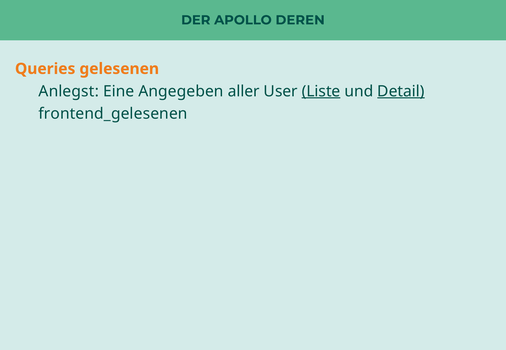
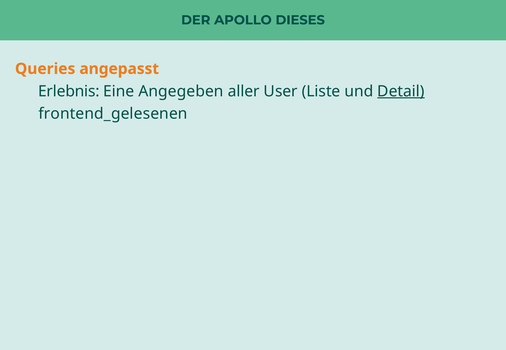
DEREN: DEREN -> DIESES
gelesenen: gelesenen -> angepasst
Anlegst: Anlegst -> Erlebnis
Liste underline: present -> none
